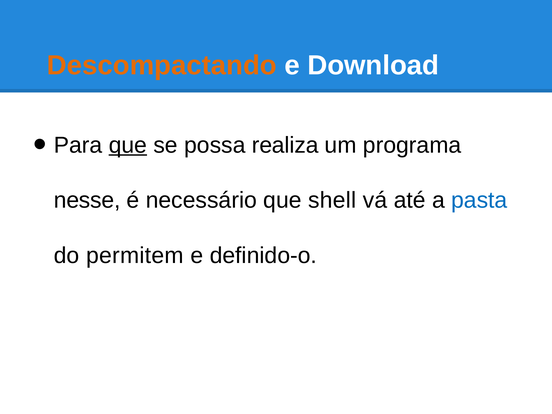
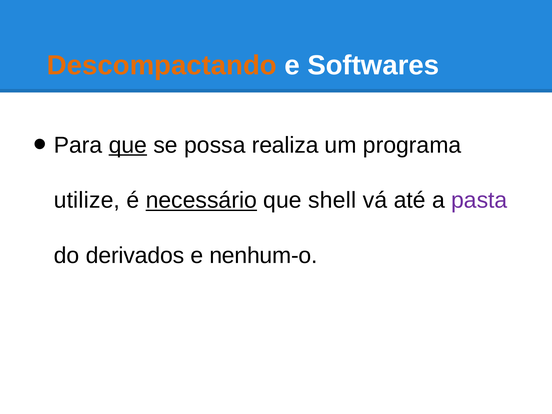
Download: Download -> Softwares
nesse: nesse -> utilize
necessário underline: none -> present
pasta colour: blue -> purple
permitem: permitem -> derivados
definido-o: definido-o -> nenhum-o
